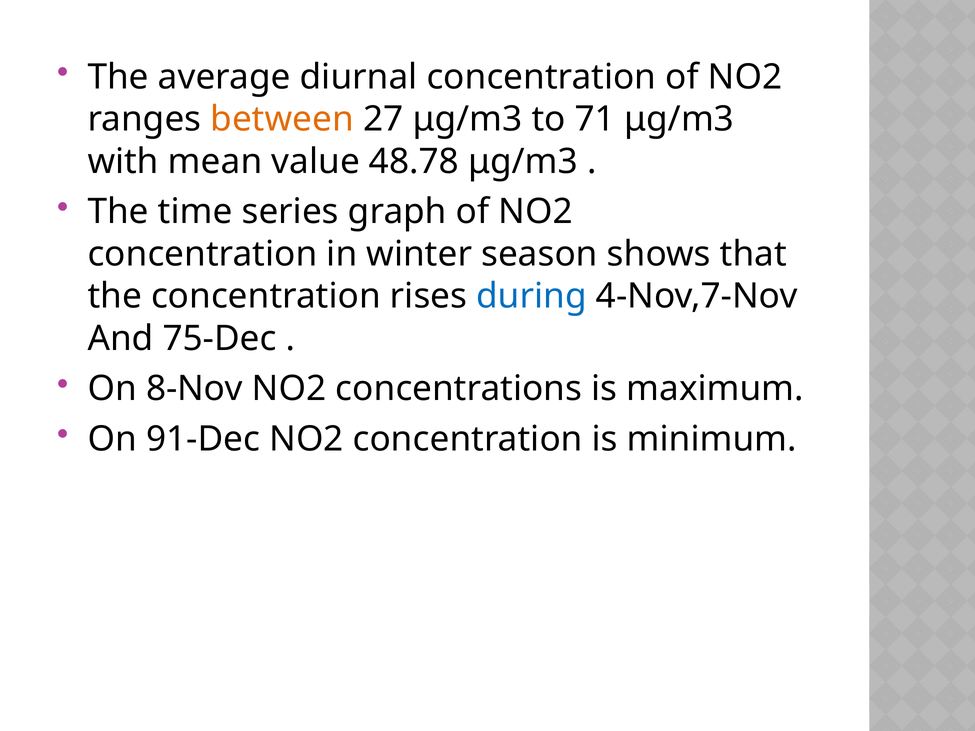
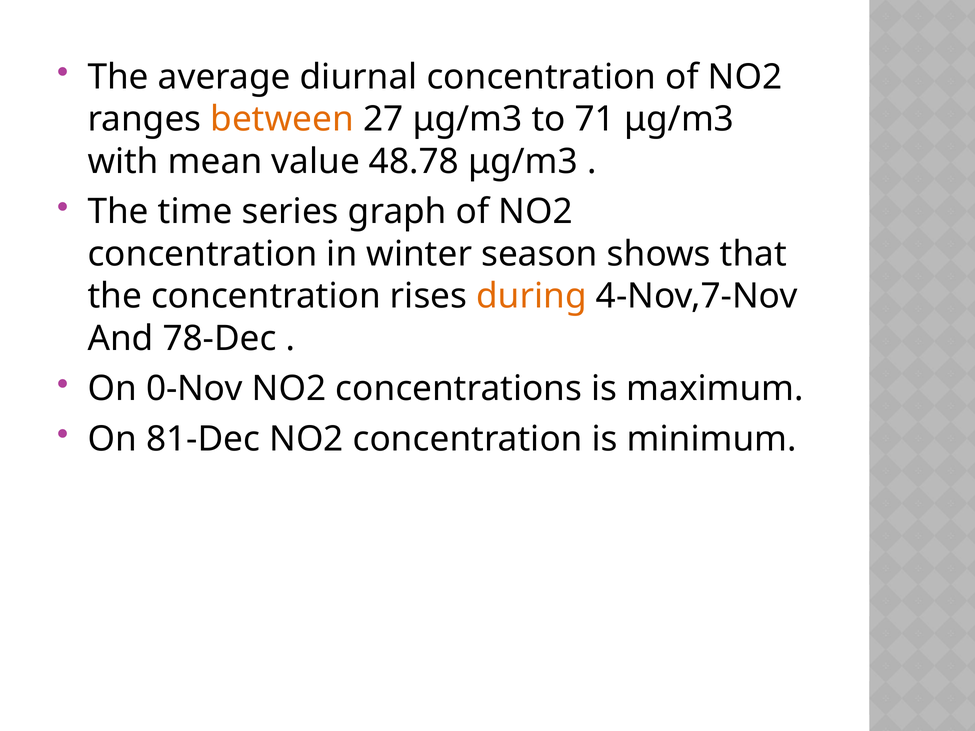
during colour: blue -> orange
75-Dec: 75-Dec -> 78-Dec
8-Nov: 8-Nov -> 0-Nov
91-Dec: 91-Dec -> 81-Dec
